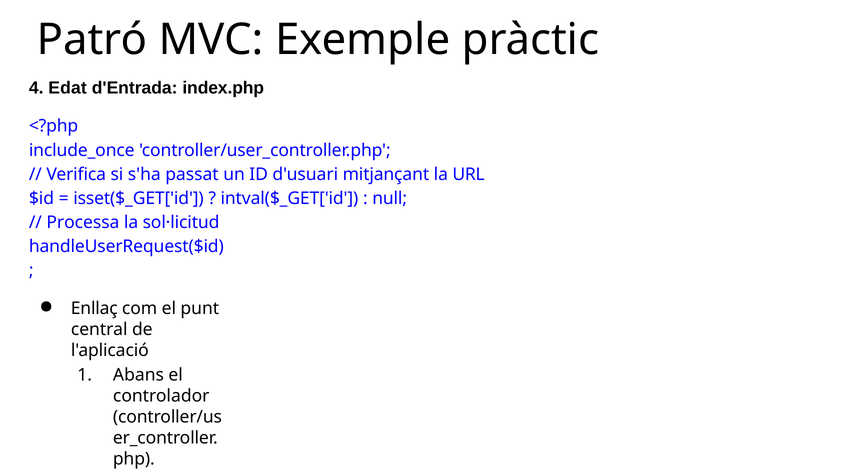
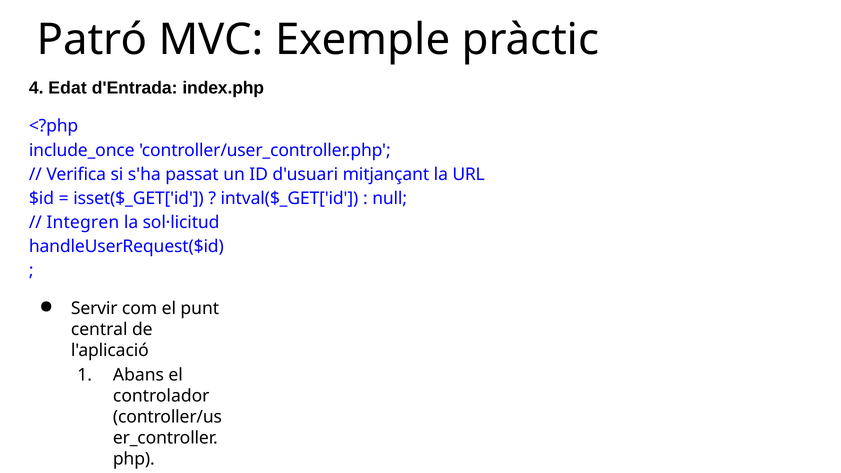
Processa: Processa -> Integren
Enllaç: Enllaç -> Servir
